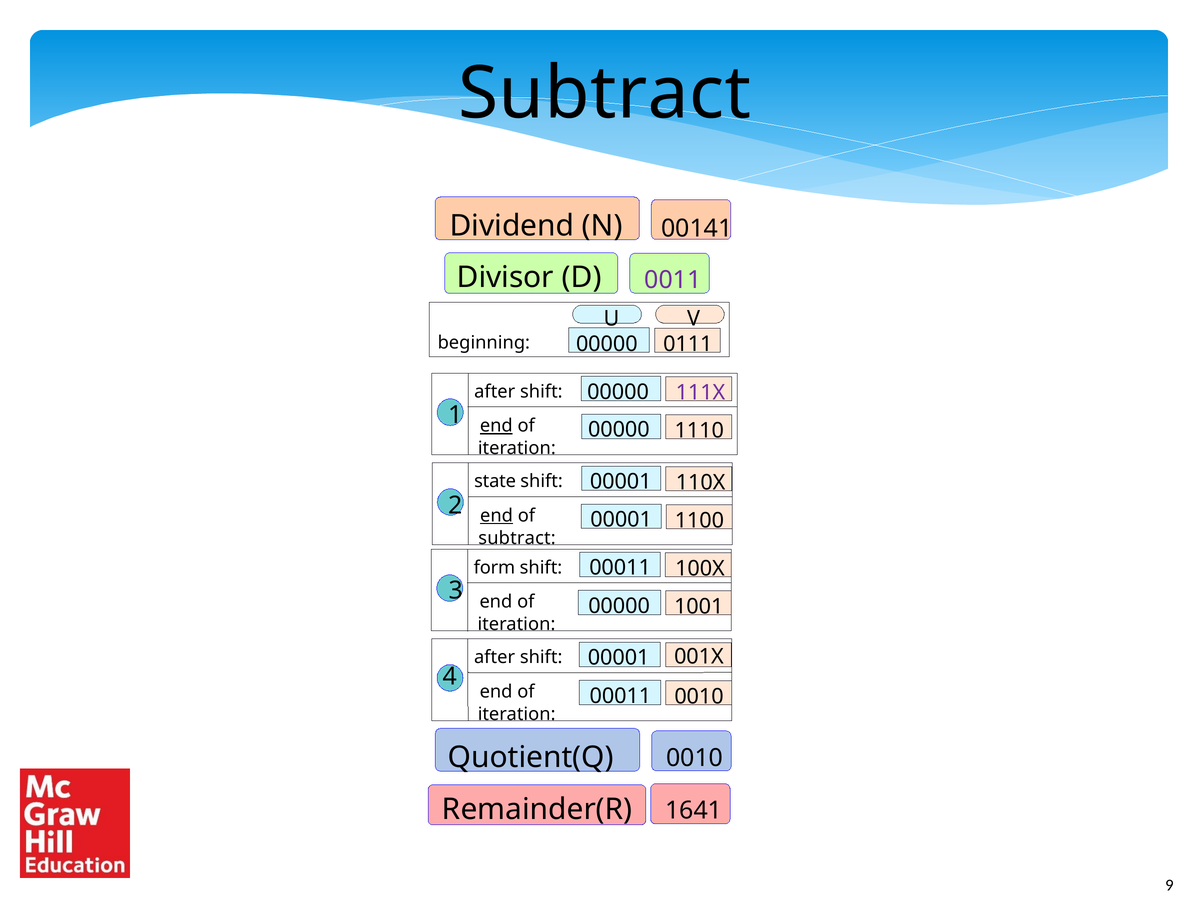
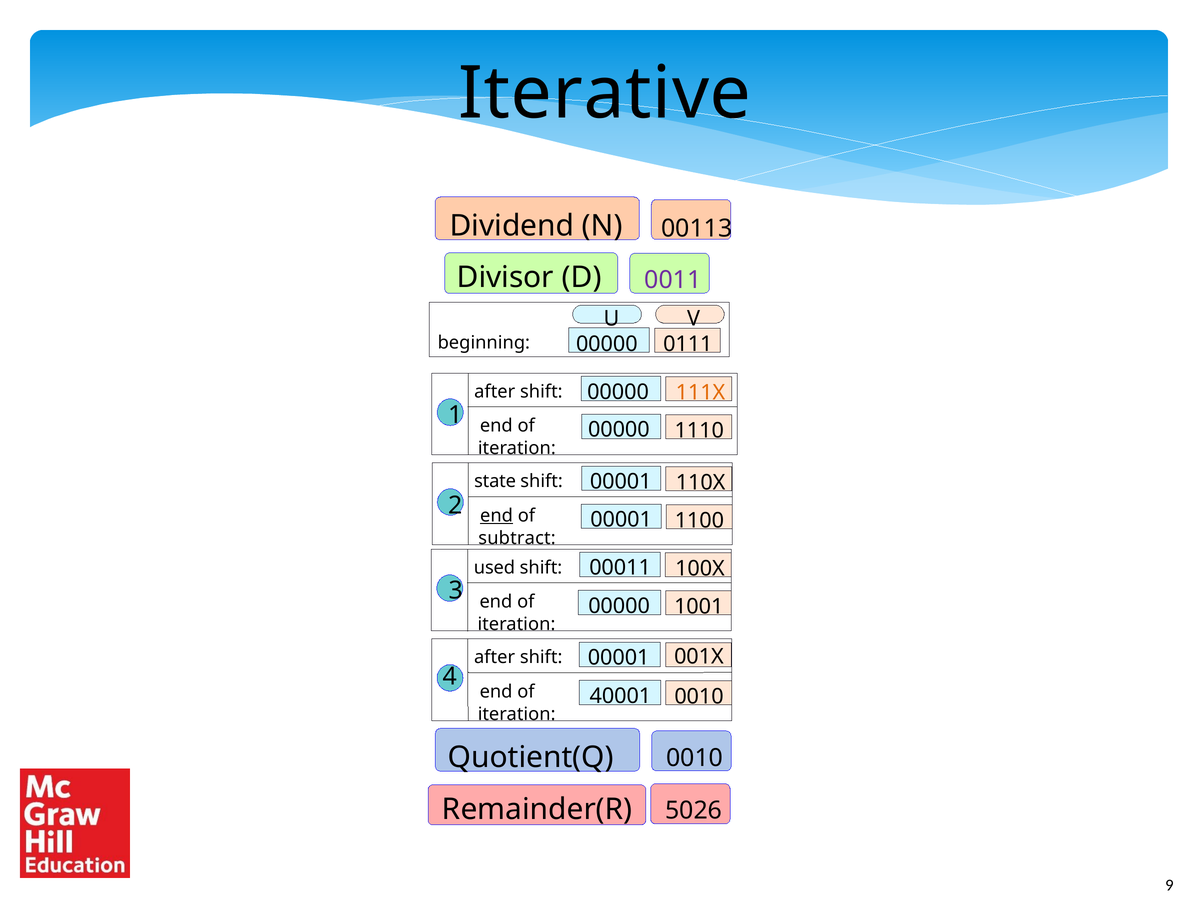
Subtract at (605, 93): Subtract -> Iterative
00141: 00141 -> 00113
111X colour: purple -> orange
end at (496, 426) underline: present -> none
form: form -> used
00011 at (620, 696): 00011 -> 40001
1641: 1641 -> 5026
